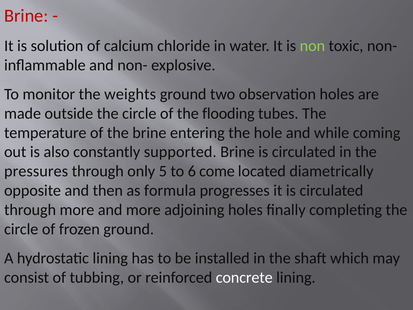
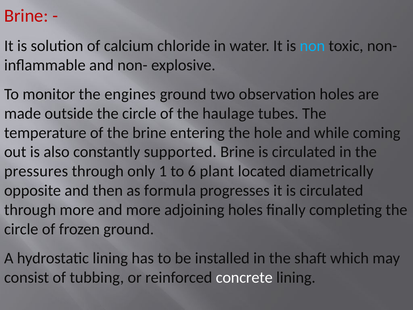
non colour: light green -> light blue
weights: weights -> engines
flooding: flooding -> haulage
5: 5 -> 1
come: come -> plant
